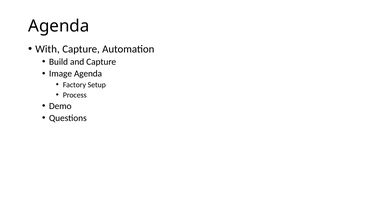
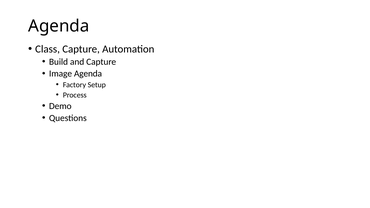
With: With -> Class
